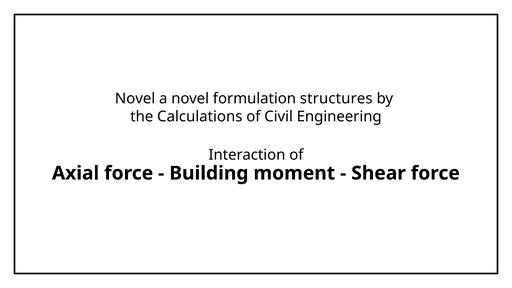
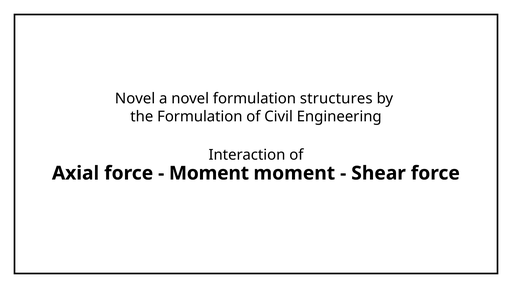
the Calculations: Calculations -> Formulation
Building at (209, 173): Building -> Moment
